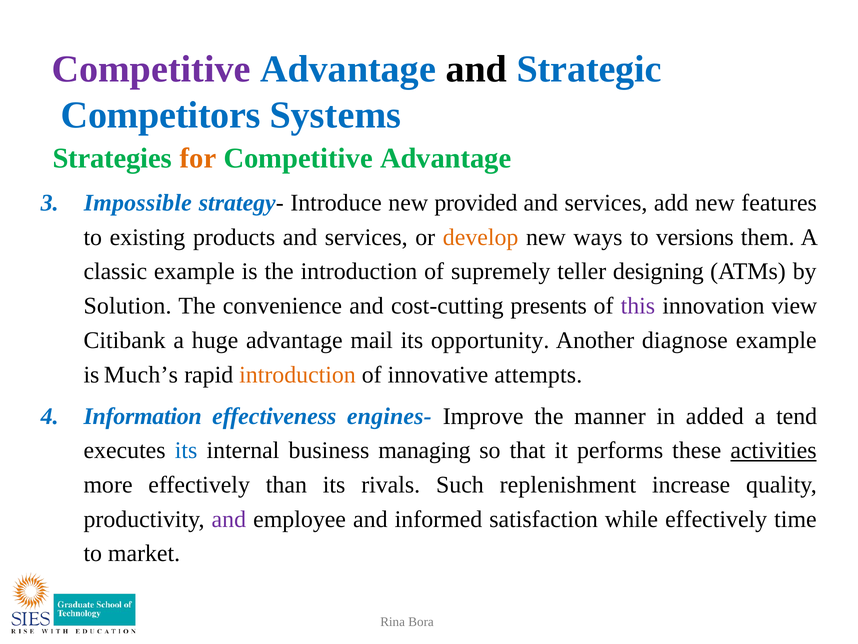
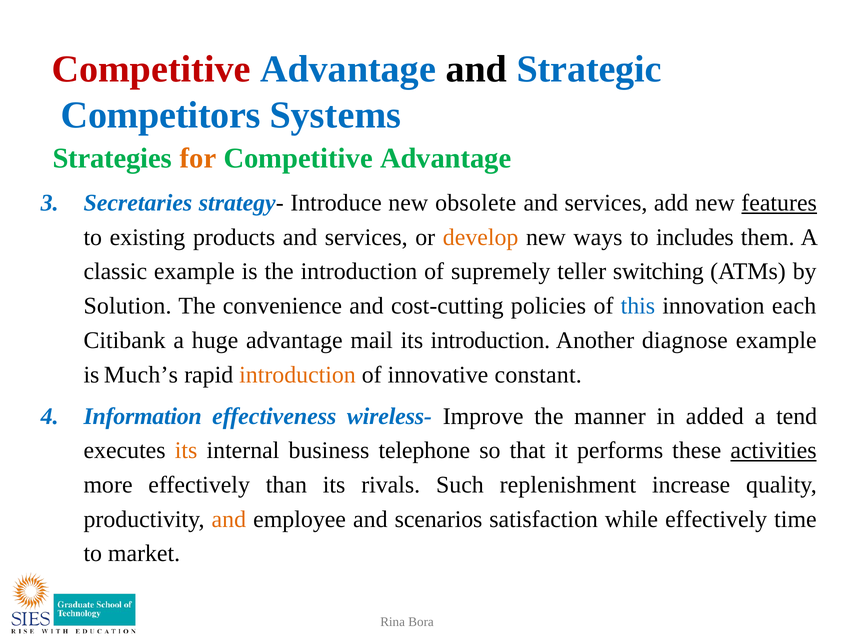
Competitive at (151, 69) colour: purple -> red
Impossible: Impossible -> Secretaries
provided: provided -> obsolete
features underline: none -> present
versions: versions -> includes
designing: designing -> switching
presents: presents -> policies
this colour: purple -> blue
view: view -> each
its opportunity: opportunity -> introduction
attempts: attempts -> constant
engines-: engines- -> wireless-
its at (186, 450) colour: blue -> orange
managing: managing -> telephone
and at (229, 519) colour: purple -> orange
informed: informed -> scenarios
